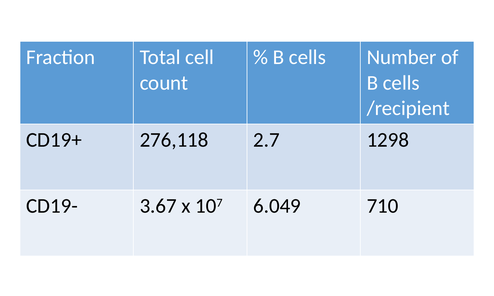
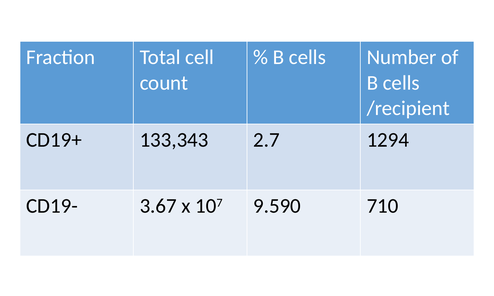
276,118: 276,118 -> 133,343
1298: 1298 -> 1294
6.049: 6.049 -> 9.590
